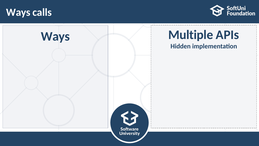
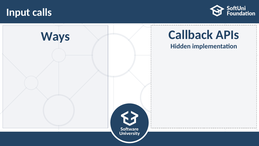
Ways at (18, 12): Ways -> Input
Multiple: Multiple -> Callback
